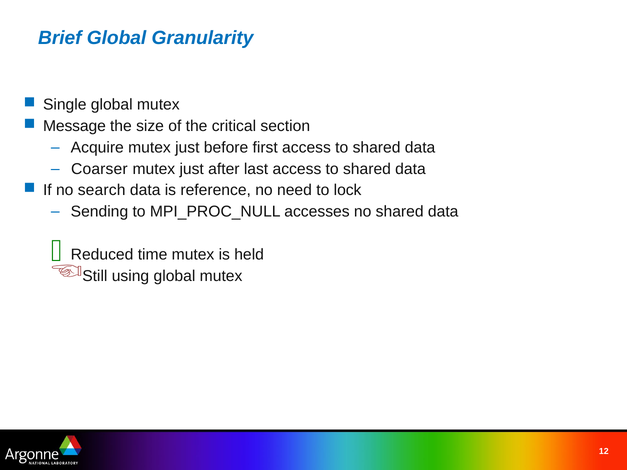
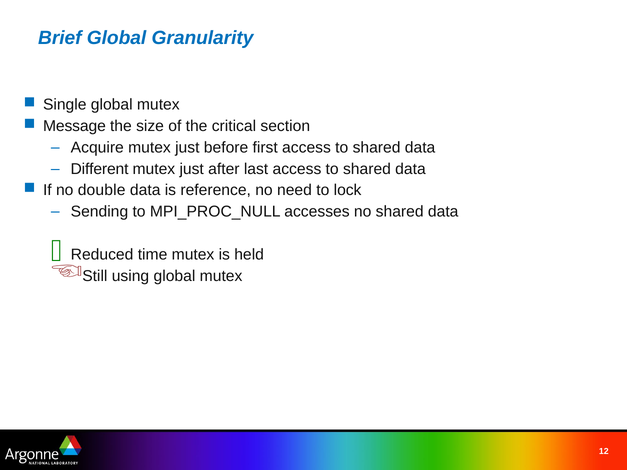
Coarser: Coarser -> Different
search: search -> double
